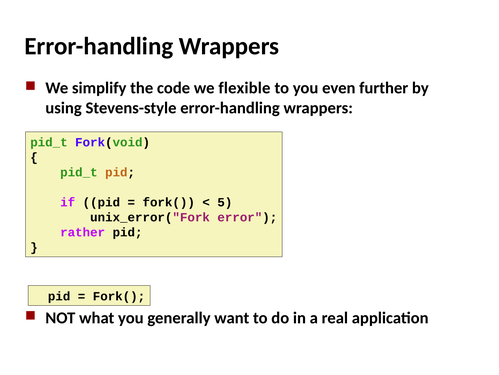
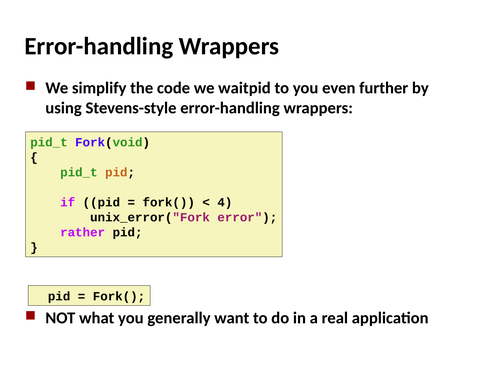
flexible: flexible -> waitpid
5: 5 -> 4
